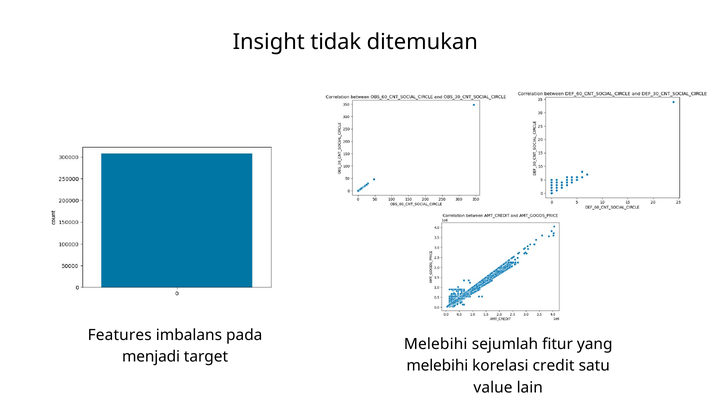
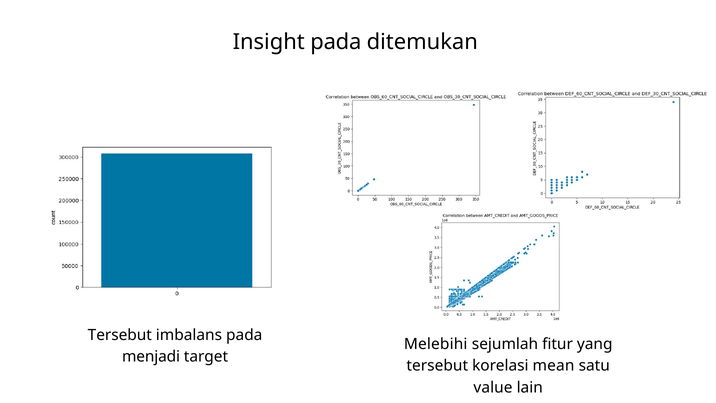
Insight tidak: tidak -> pada
Features at (120, 335): Features -> Tersebut
melebihi at (437, 366): melebihi -> tersebut
credit: credit -> mean
